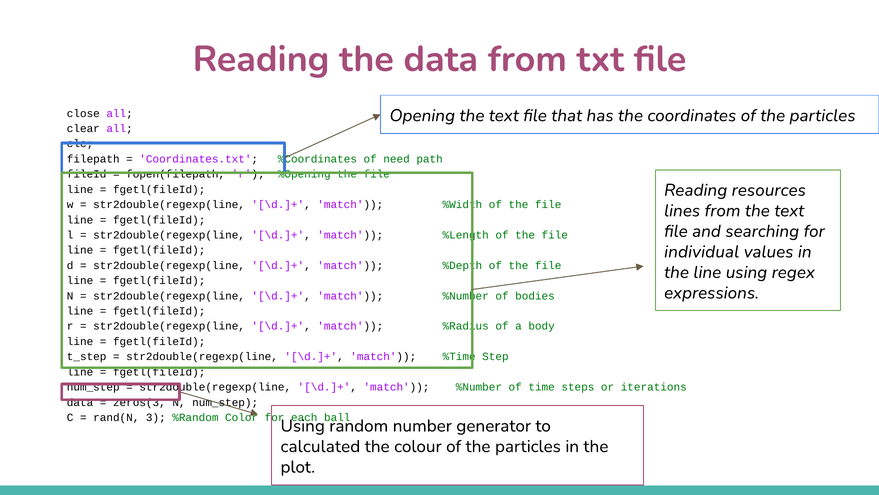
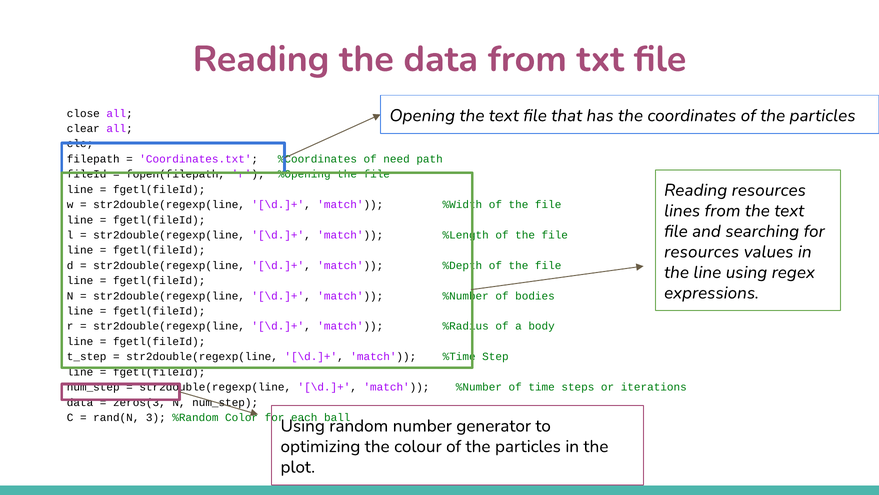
individual at (702, 251): individual -> resources
calculated: calculated -> optimizing
